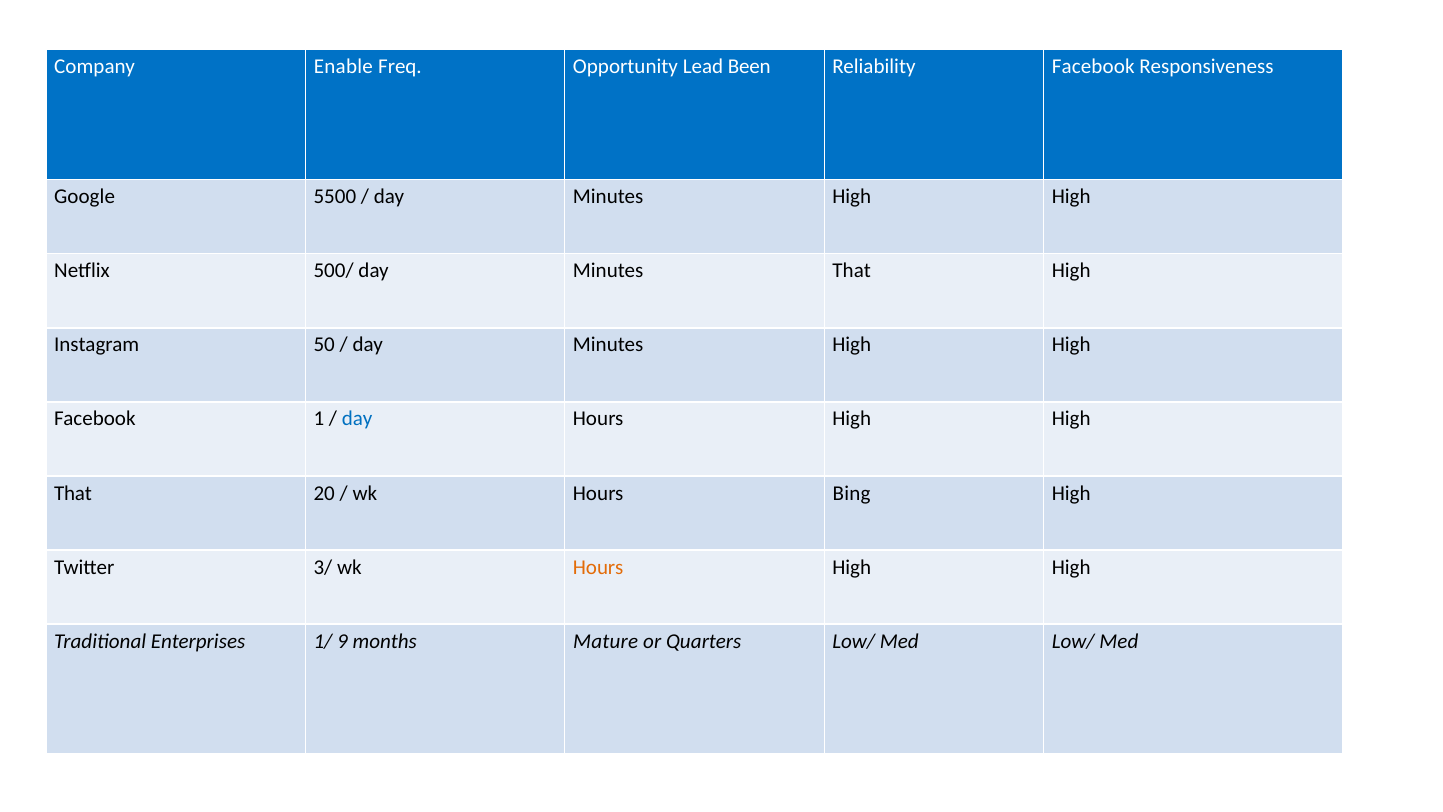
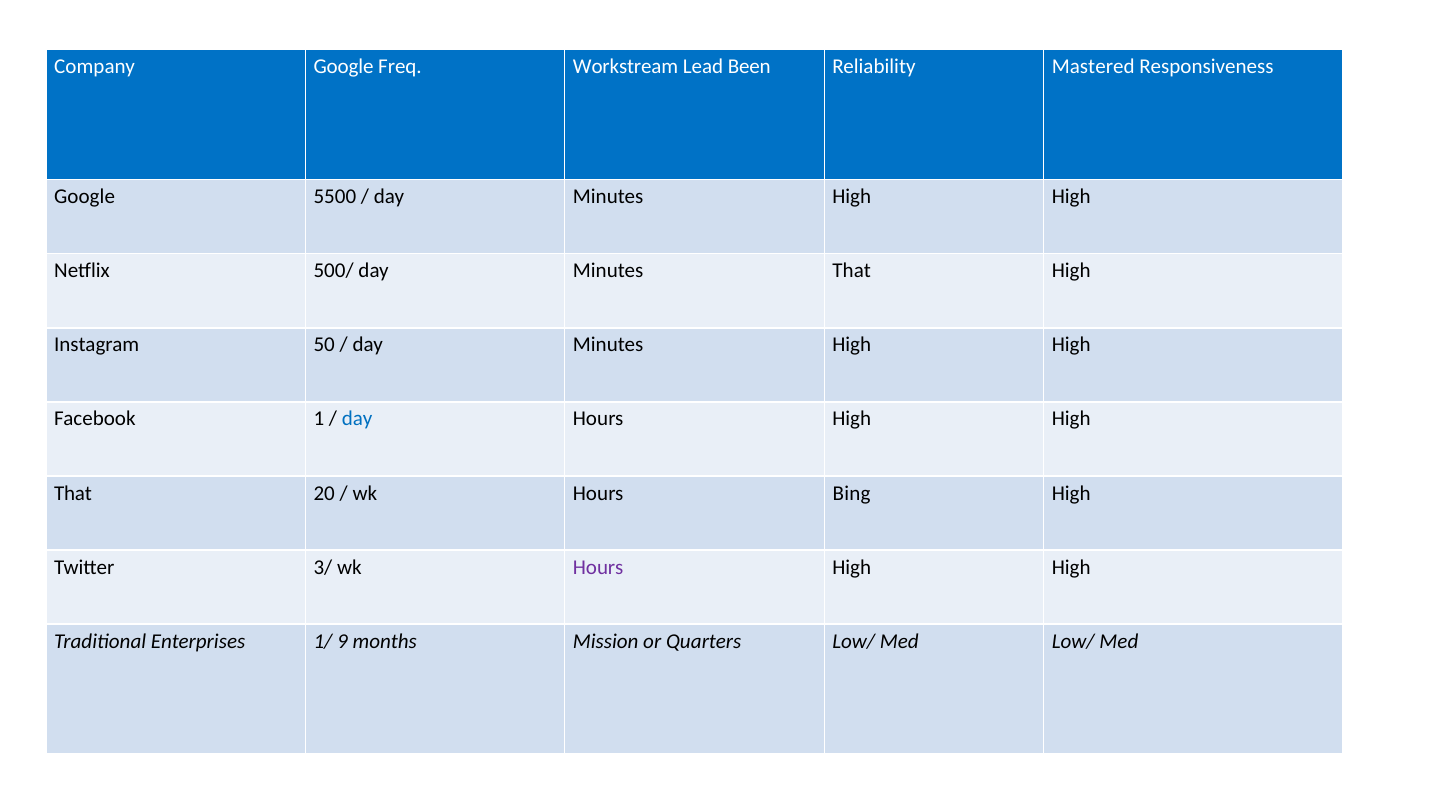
Company Enable: Enable -> Google
Opportunity: Opportunity -> Workstream
Reliability Facebook: Facebook -> Mastered
Hours at (598, 567) colour: orange -> purple
Mature: Mature -> Mission
